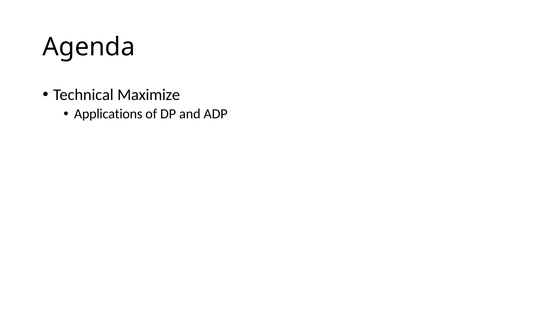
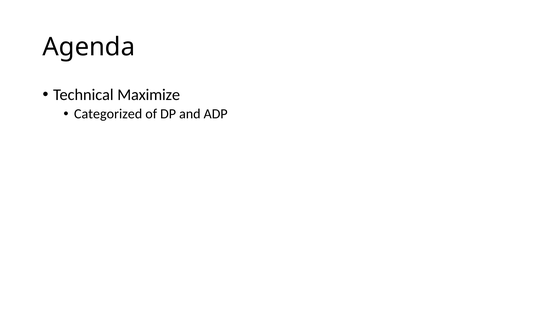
Applications: Applications -> Categorized
